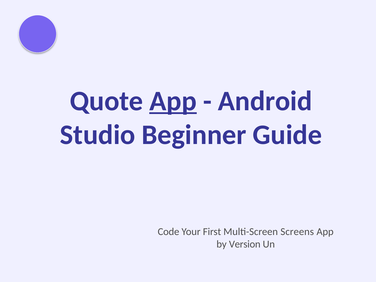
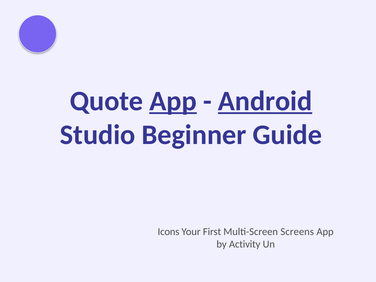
Android underline: none -> present
Code: Code -> Icons
Version: Version -> Activity
